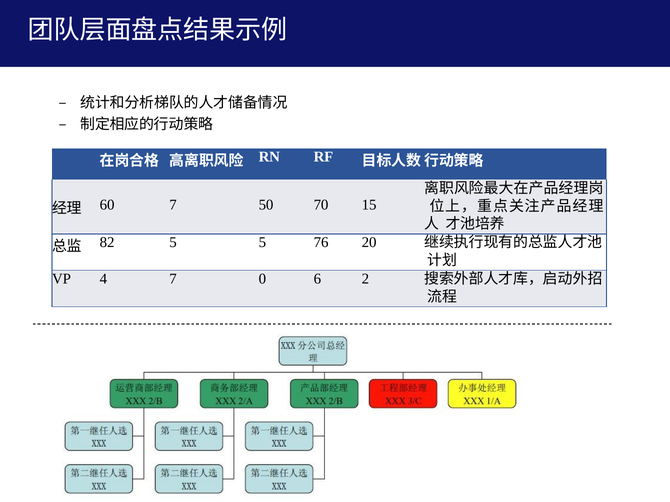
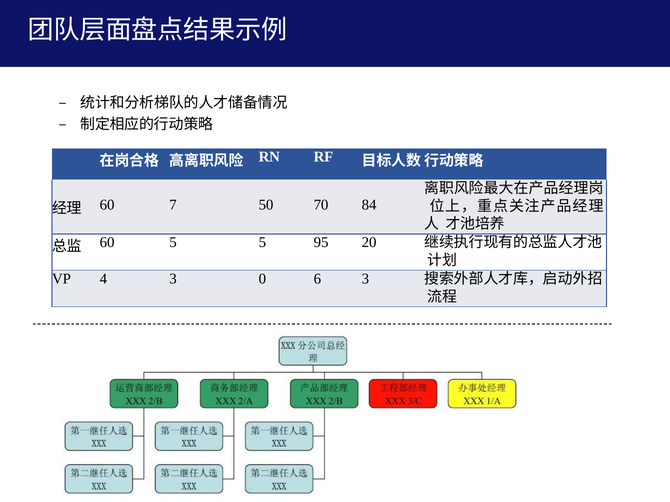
15: 15 -> 84
82 at (107, 243): 82 -> 60
76: 76 -> 95
4 7: 7 -> 3
6 2: 2 -> 3
